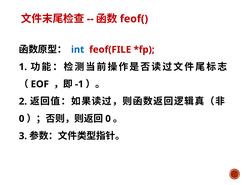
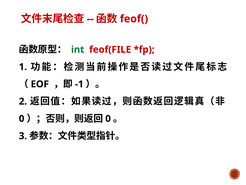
int colour: blue -> green
